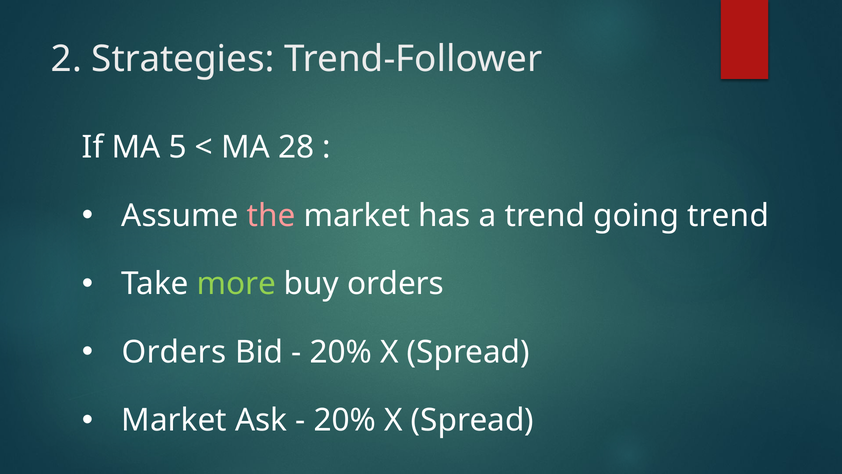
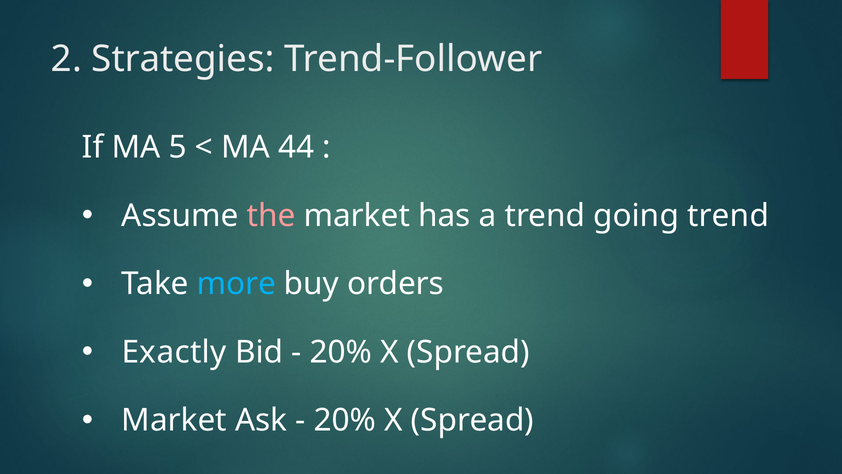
28: 28 -> 44
more colour: light green -> light blue
Orders at (174, 352): Orders -> Exactly
